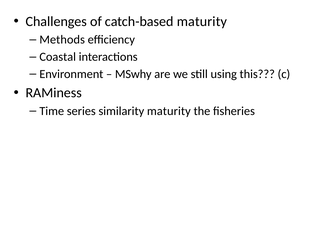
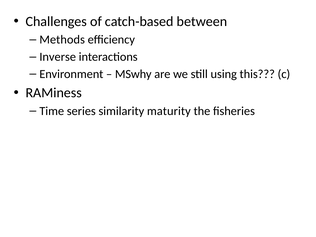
catch-based maturity: maturity -> between
Coastal: Coastal -> Inverse
